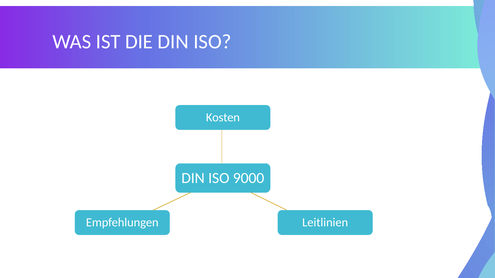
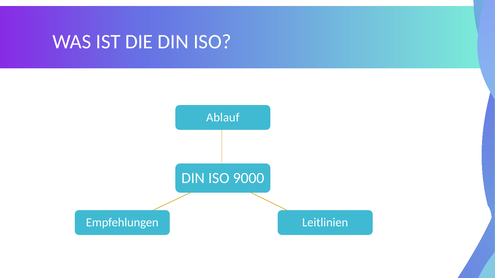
Kosten: Kosten -> Ablauf
